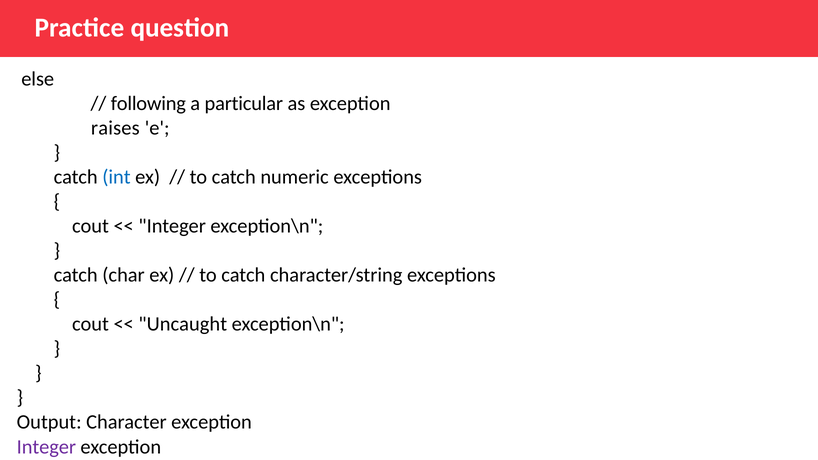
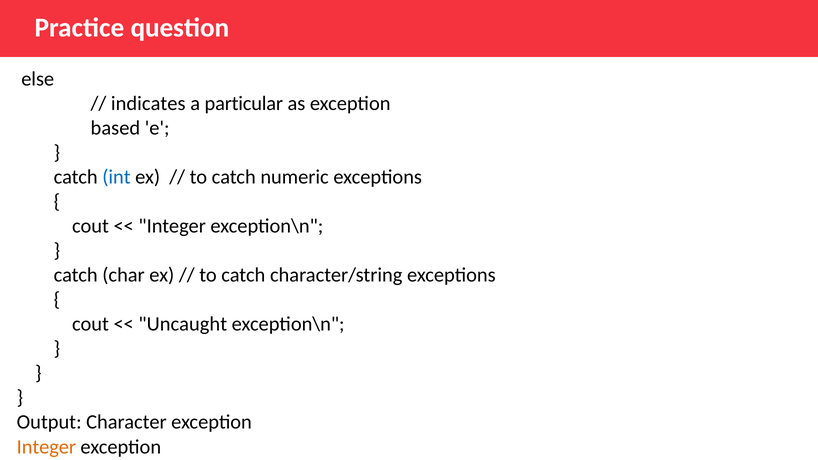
following: following -> indicates
raises: raises -> based
Integer at (46, 447) colour: purple -> orange
